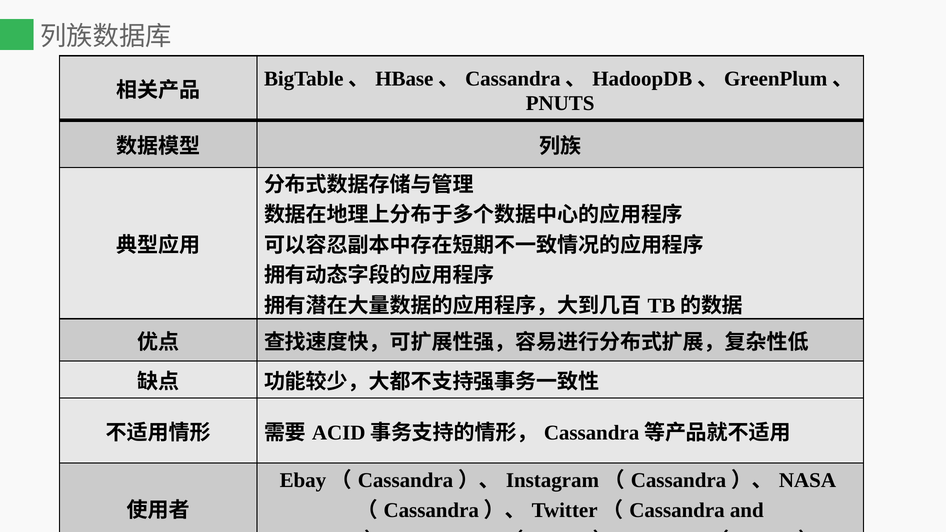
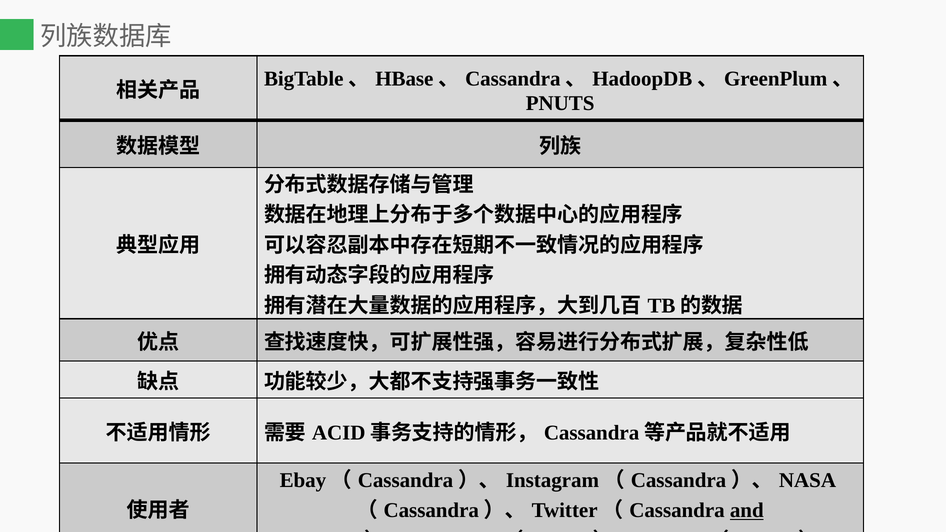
and underline: none -> present
